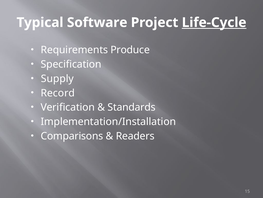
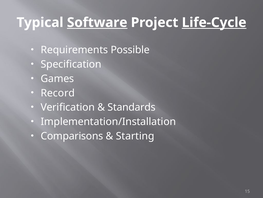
Software underline: none -> present
Produce: Produce -> Possible
Supply: Supply -> Games
Readers: Readers -> Starting
